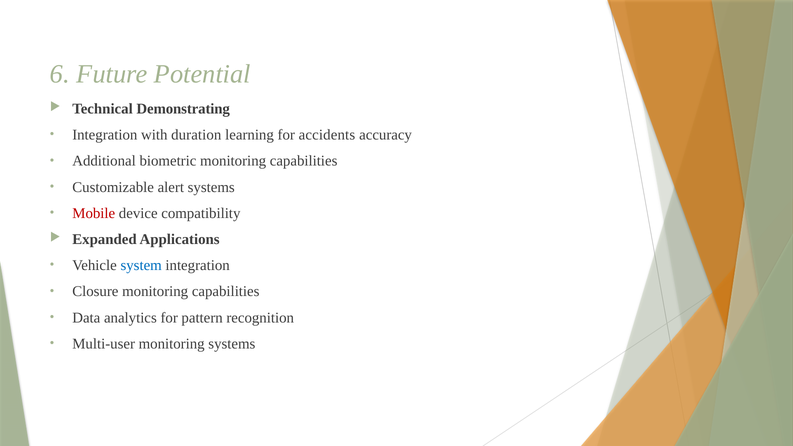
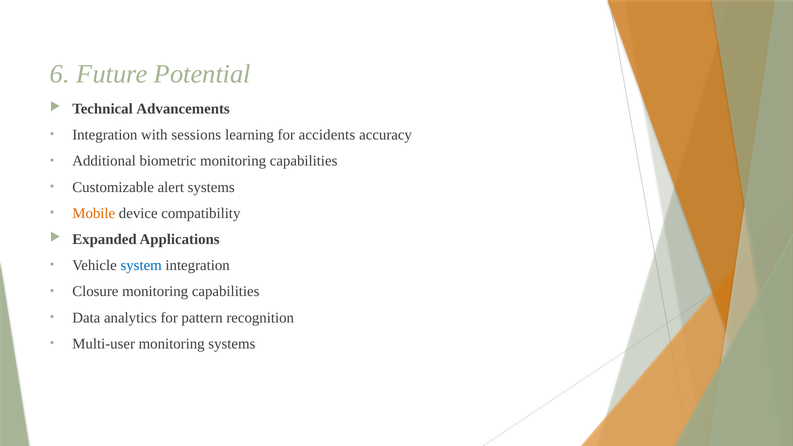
Demonstrating: Demonstrating -> Advancements
duration: duration -> sessions
Mobile colour: red -> orange
